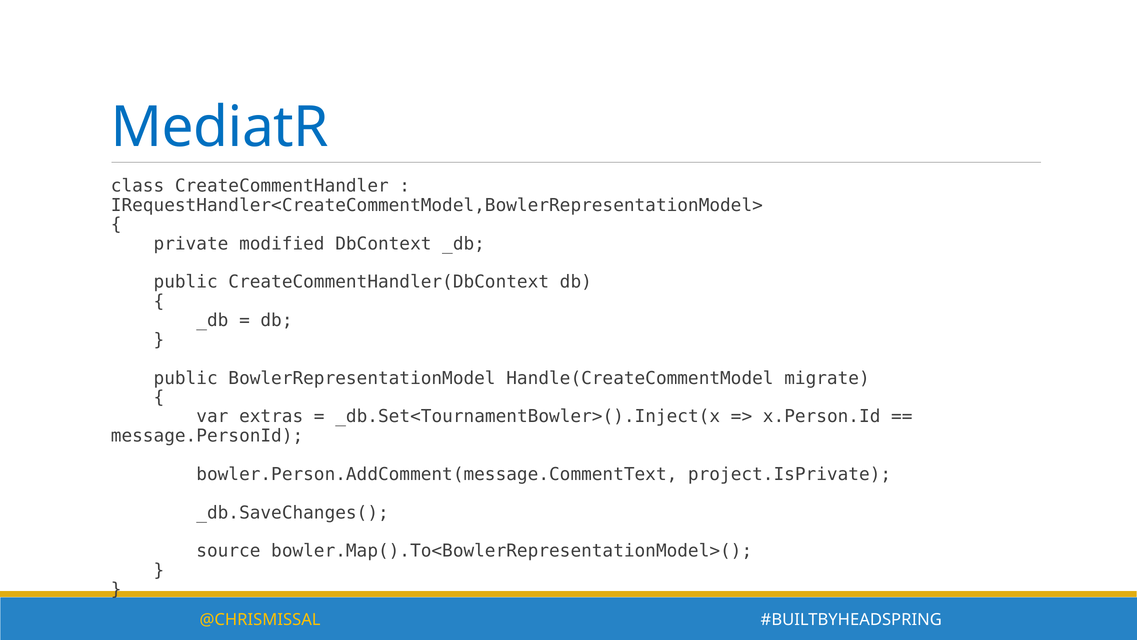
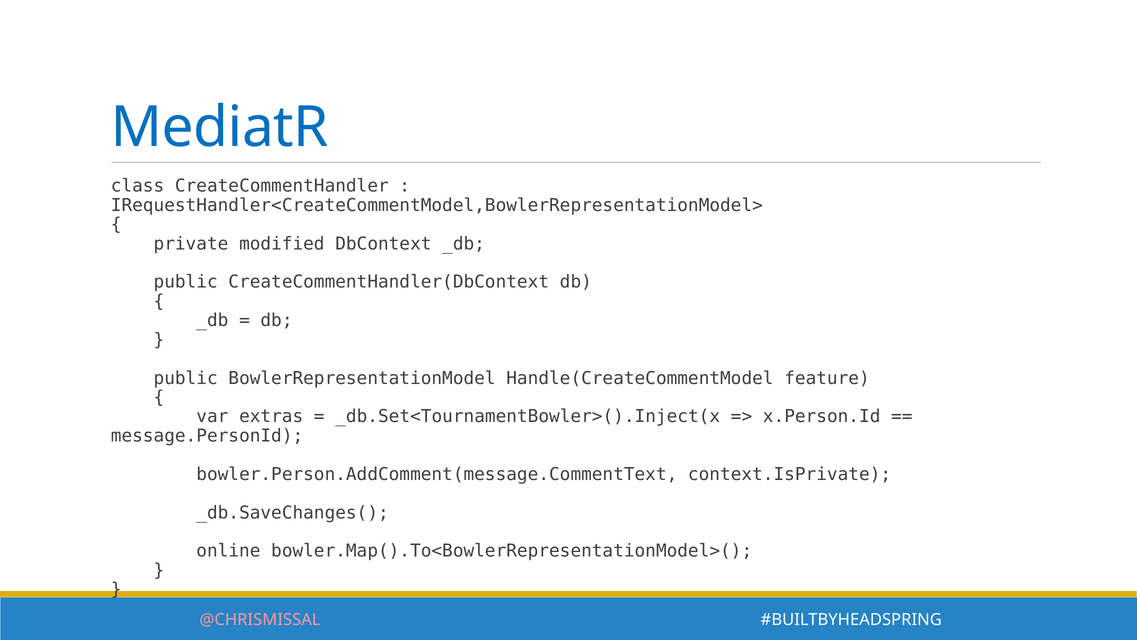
migrate: migrate -> feature
project.IsPrivate: project.IsPrivate -> context.IsPrivate
source: source -> online
@CHRISMISSAL colour: yellow -> pink
